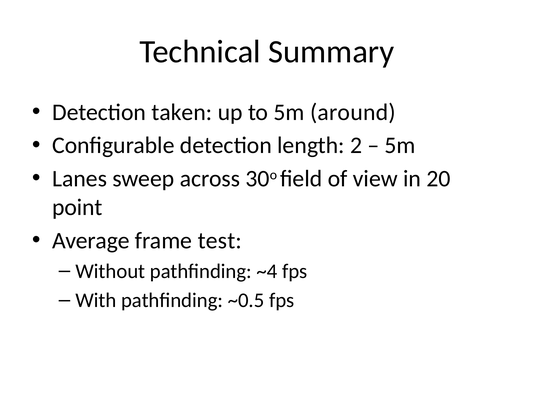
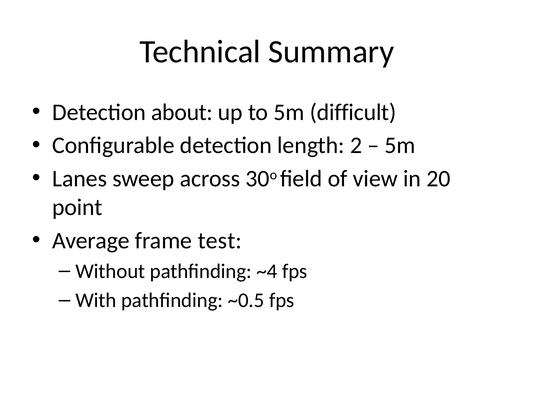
taken: taken -> about
around: around -> difficult
